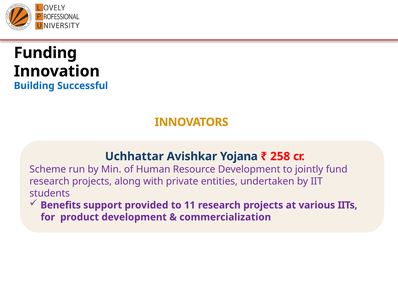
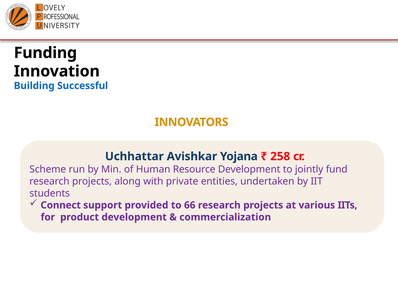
Benefits: Benefits -> Connect
11: 11 -> 66
